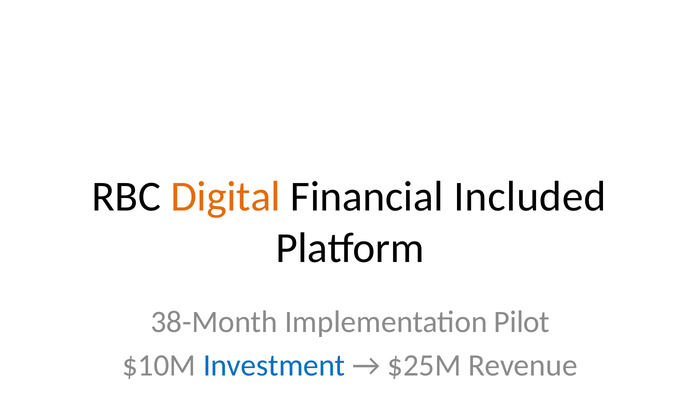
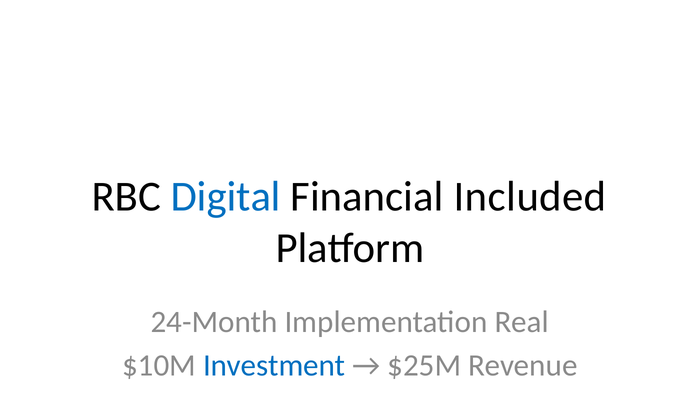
Digital colour: orange -> blue
38-Month: 38-Month -> 24-Month
Pilot: Pilot -> Real
